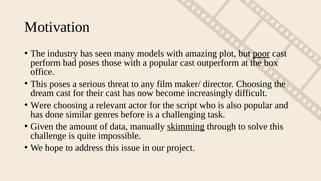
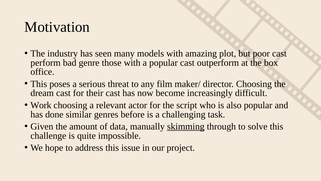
poor underline: present -> none
bad poses: poses -> genre
Were: Were -> Work
